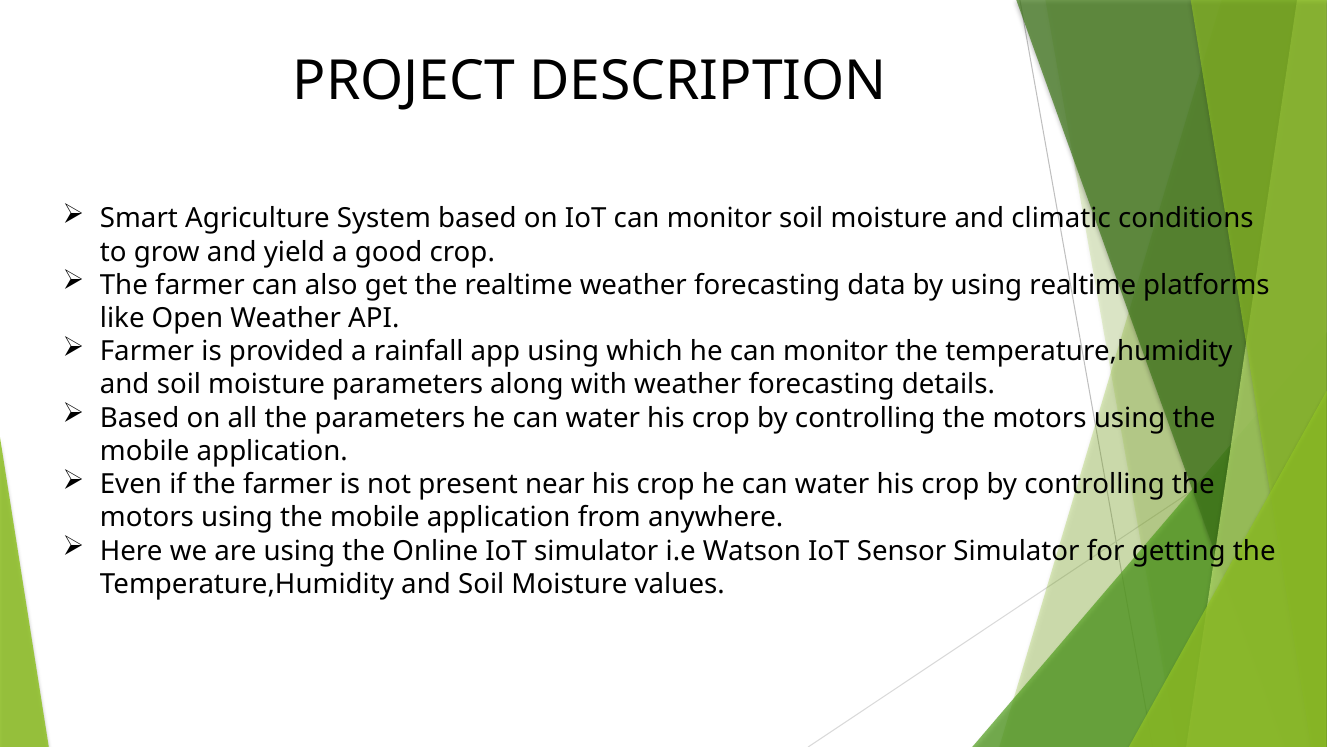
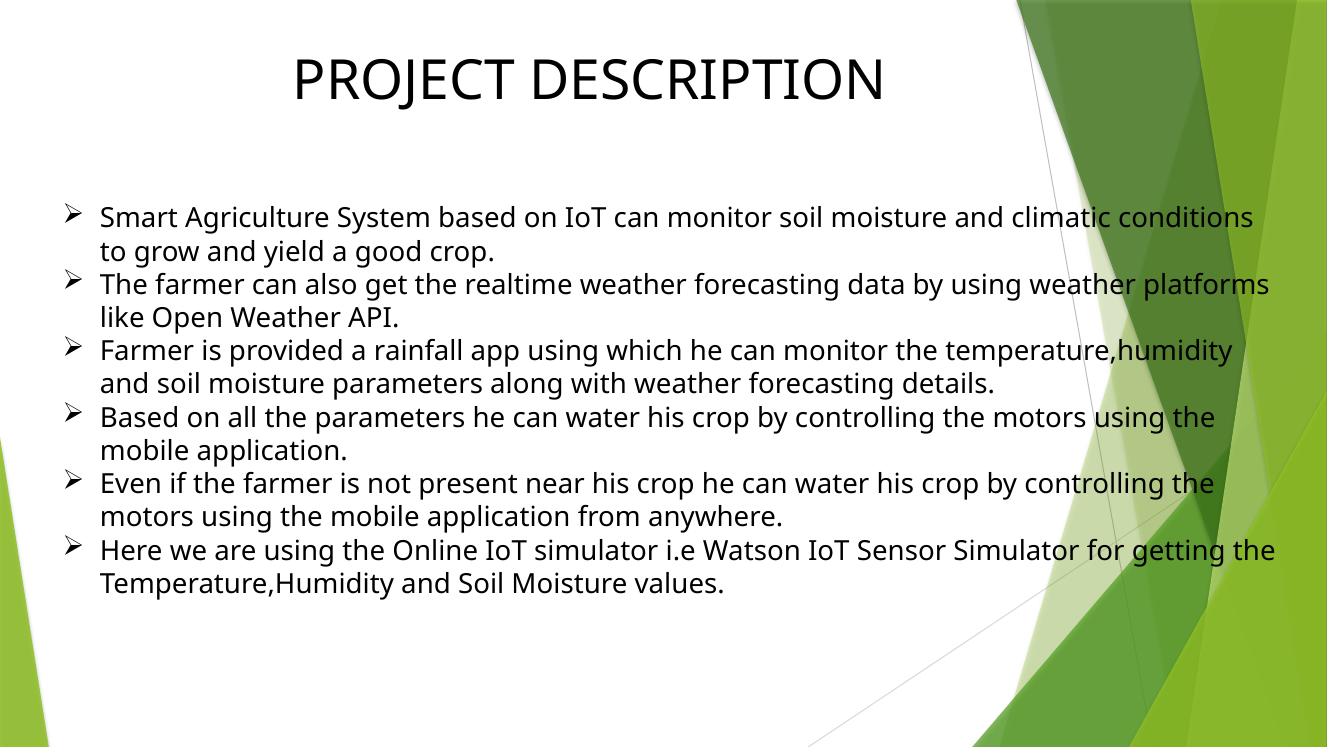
using realtime: realtime -> weather
